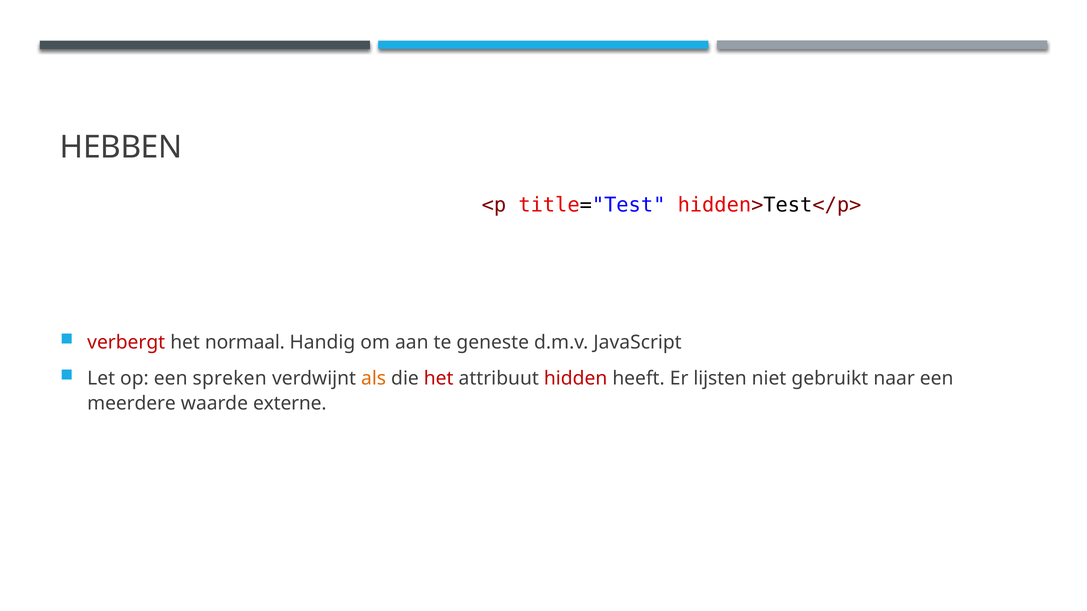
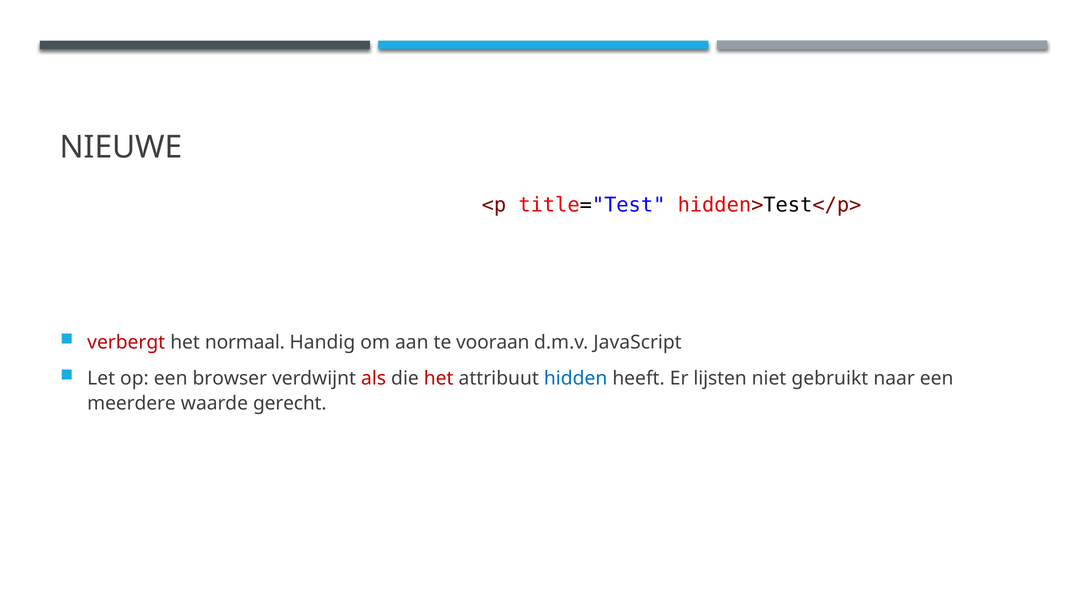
HEBBEN: HEBBEN -> NIEUWE
geneste: geneste -> vooraan
spreken: spreken -> browser
als colour: orange -> red
hidden colour: red -> blue
externe: externe -> gerecht
